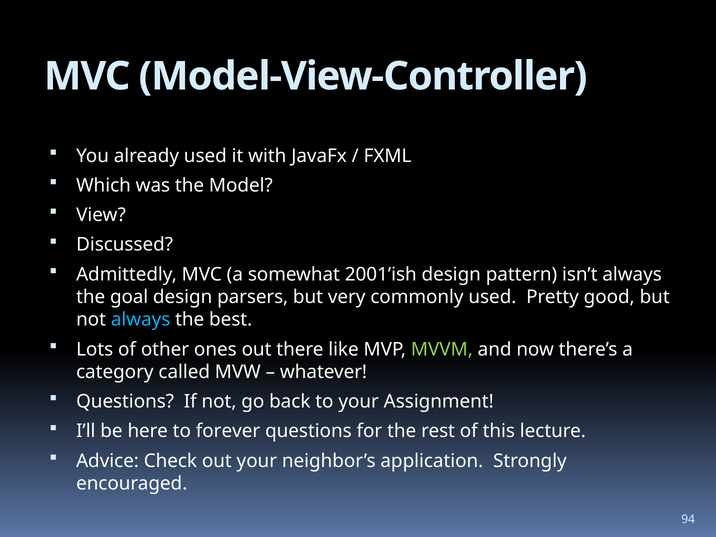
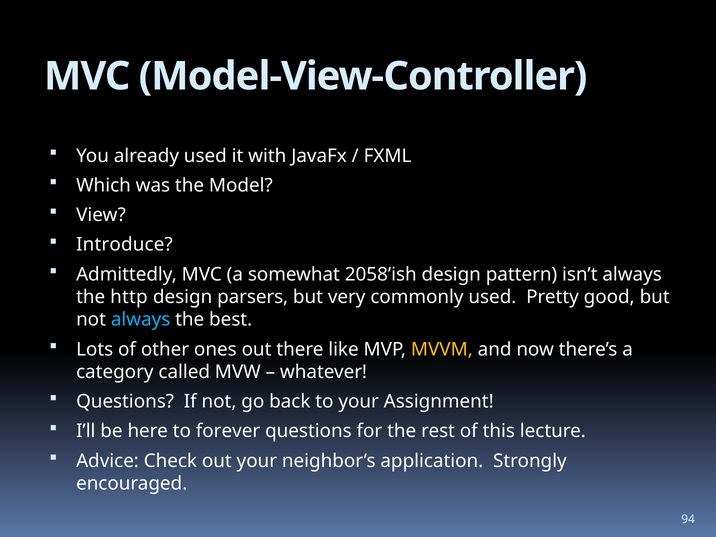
Discussed: Discussed -> Introduce
2001’ish: 2001’ish -> 2058’ish
goal: goal -> http
MVVM colour: light green -> yellow
